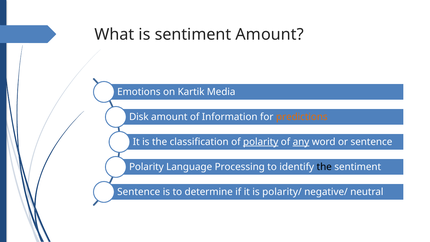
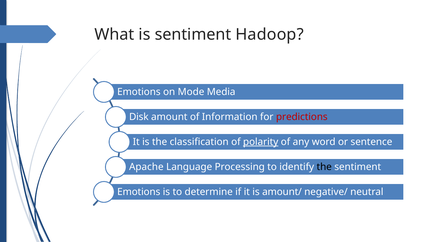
sentiment Amount: Amount -> Hadoop
Kartik: Kartik -> Mode
predictions colour: orange -> red
any underline: present -> none
Polarity at (146, 167): Polarity -> Apache
Sentence at (139, 192): Sentence -> Emotions
polarity/: polarity/ -> amount/
